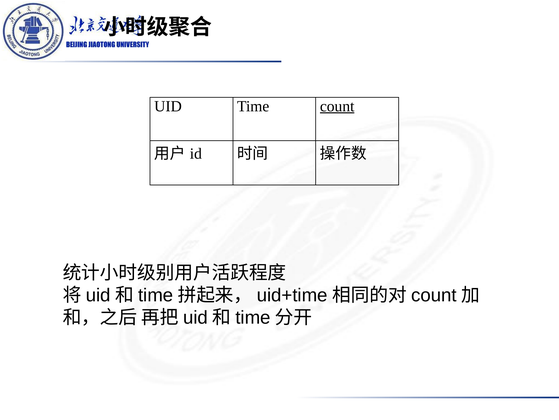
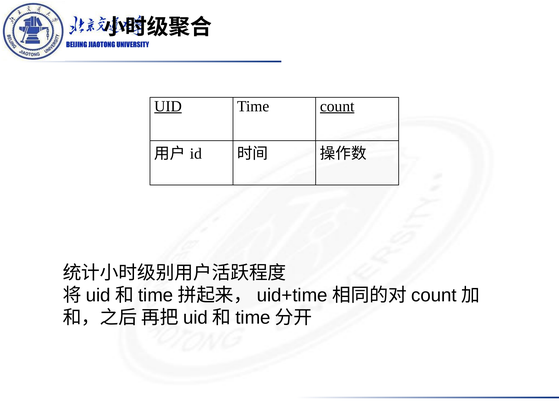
UID underline: none -> present
